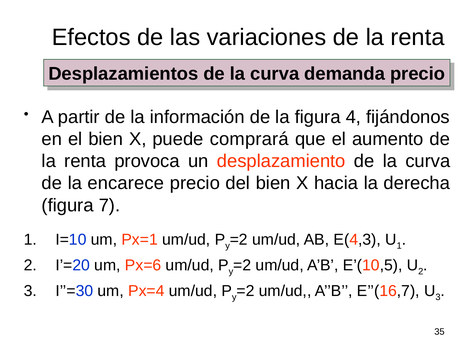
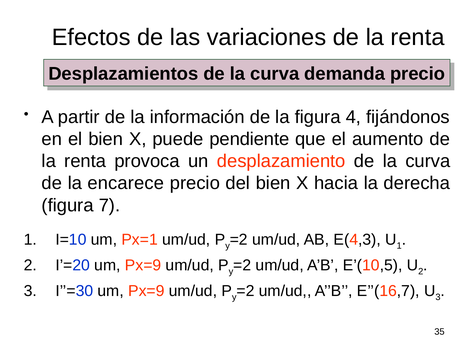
comprará: comprará -> pendiente
I’=20 um Px=6: Px=6 -> Px=9
I’’=30 um Px=4: Px=4 -> Px=9
